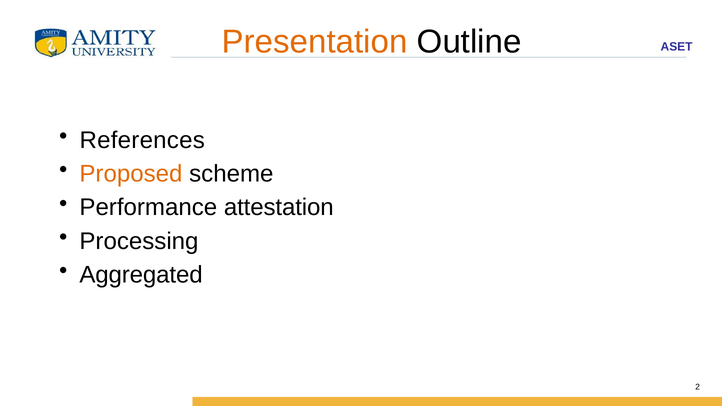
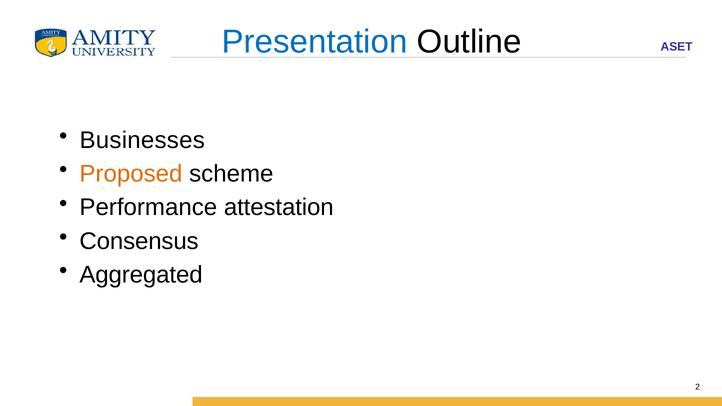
Presentation colour: orange -> blue
References: References -> Businesses
Processing: Processing -> Consensus
